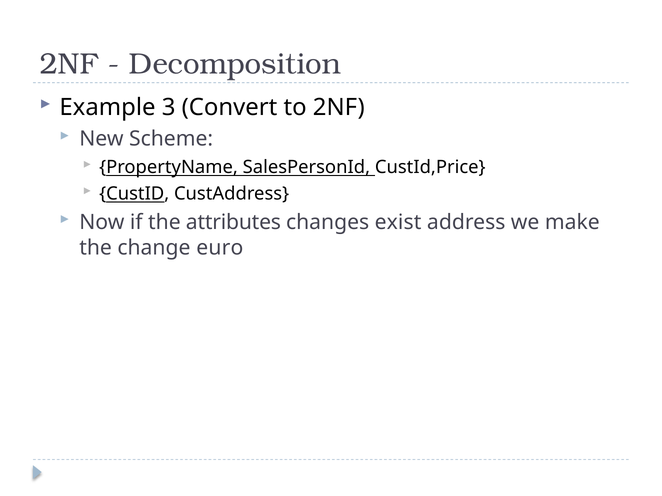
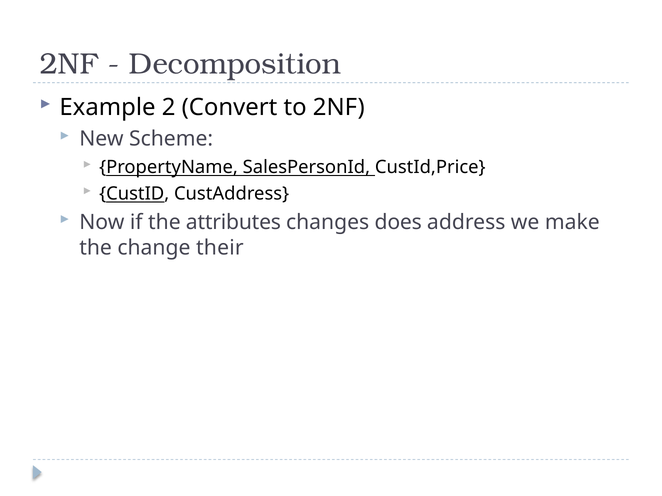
3: 3 -> 2
exist: exist -> does
euro: euro -> their
